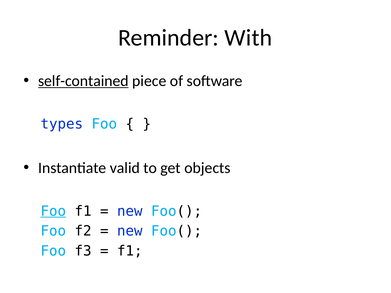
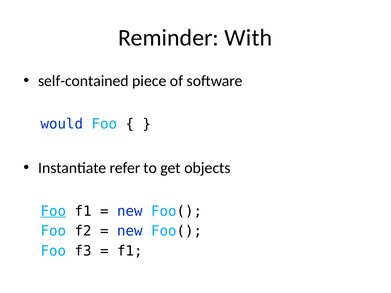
self-contained underline: present -> none
types: types -> would
valid: valid -> refer
